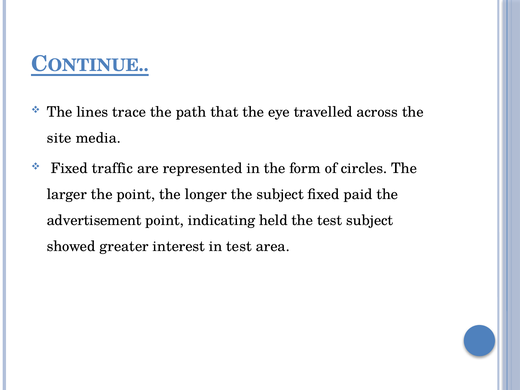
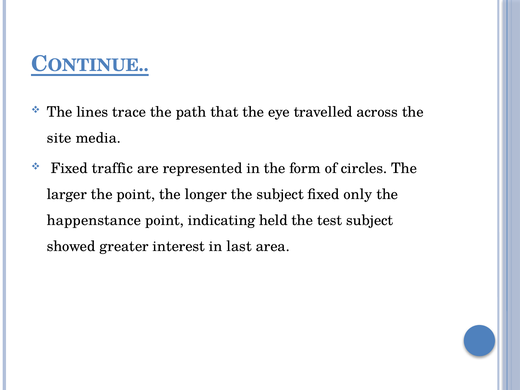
paid: paid -> only
advertisement: advertisement -> happenstance
in test: test -> last
